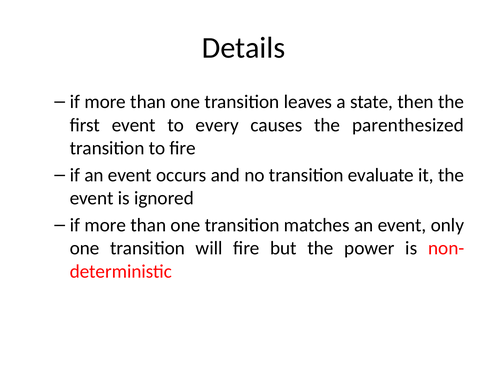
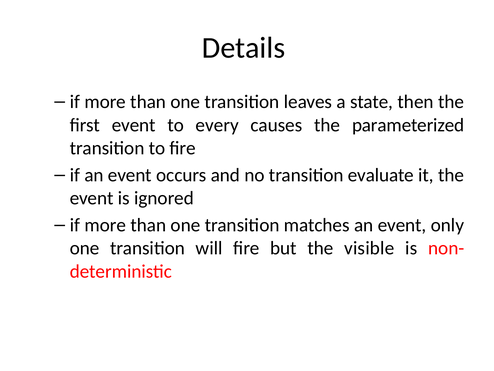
parenthesized: parenthesized -> parameterized
power: power -> visible
